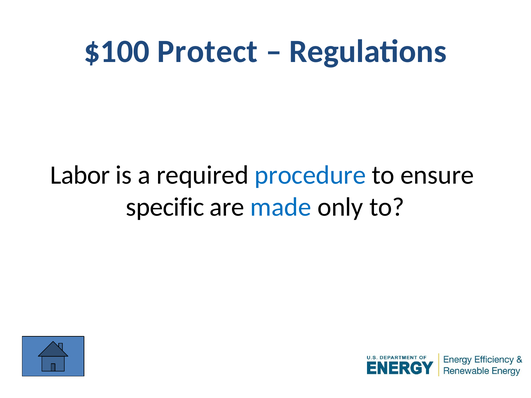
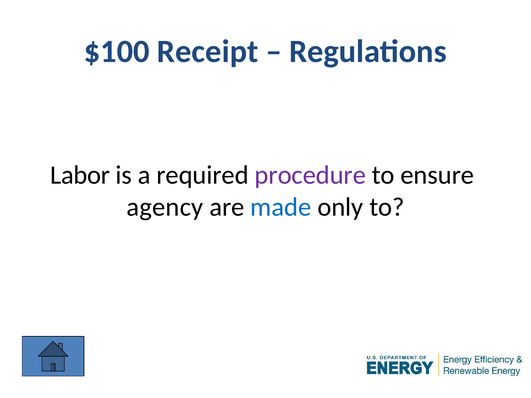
Protect: Protect -> Receipt
procedure colour: blue -> purple
specific: specific -> agency
